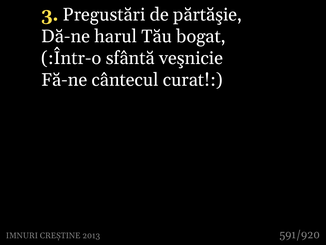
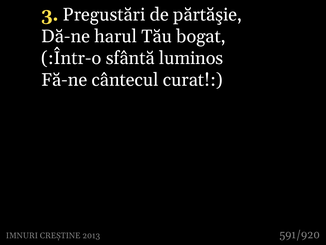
veşnicie: veşnicie -> luminos
